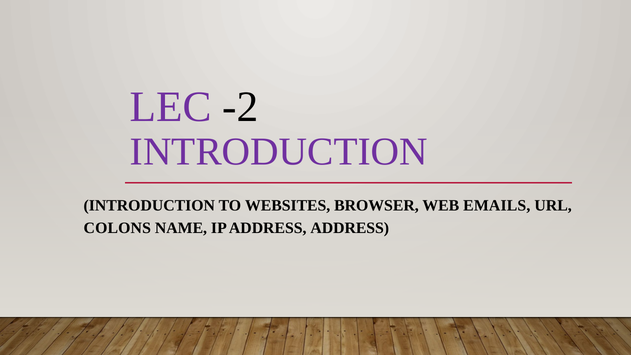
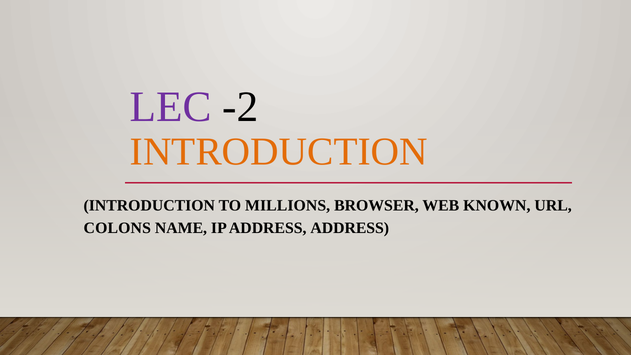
INTRODUCTION at (279, 152) colour: purple -> orange
WEBSITES: WEBSITES -> MILLIONS
EMAILS: EMAILS -> KNOWN
